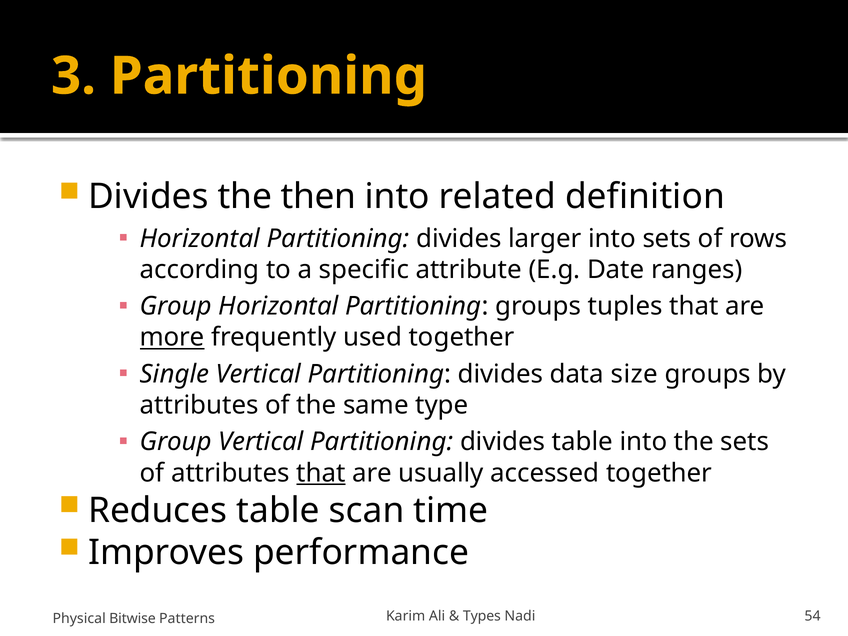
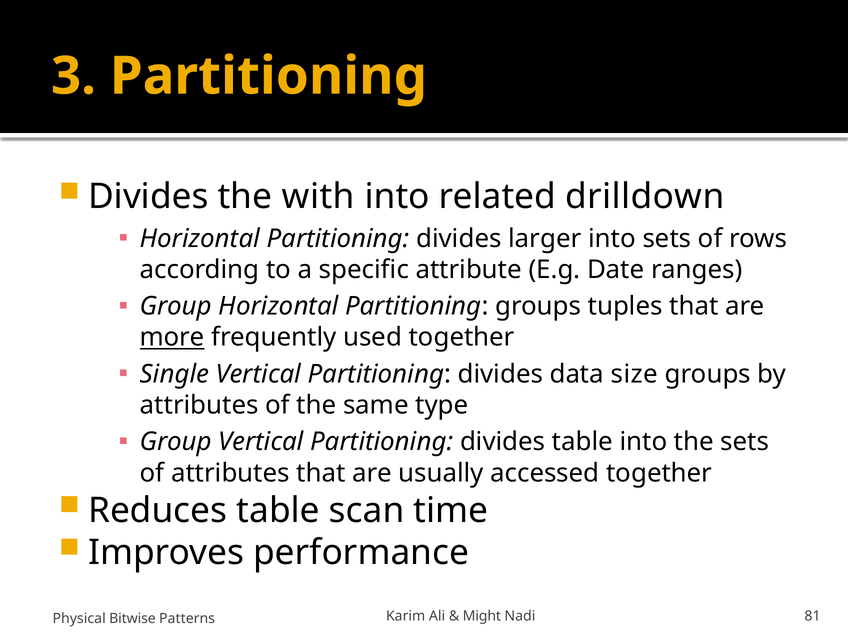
then: then -> with
definition: definition -> drilldown
that at (321, 473) underline: present -> none
Types: Types -> Might
54: 54 -> 81
